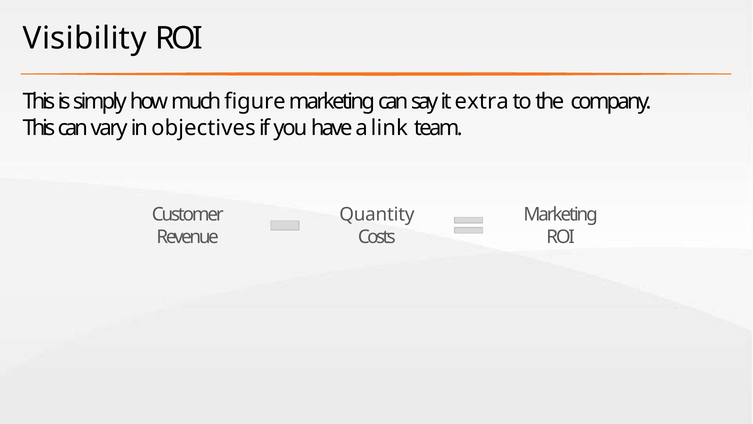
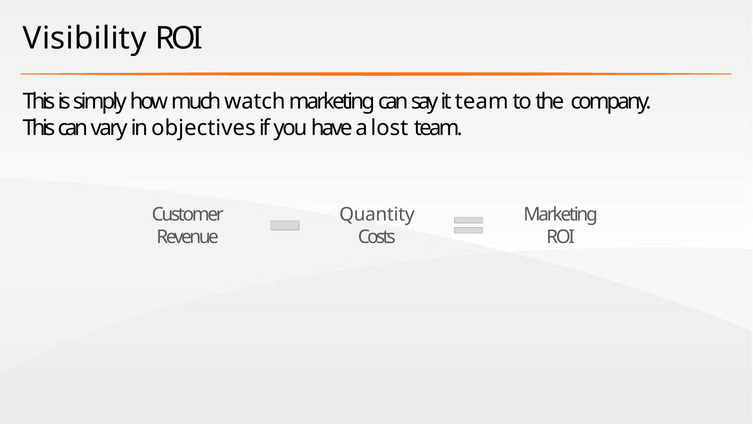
figure: figure -> watch
it extra: extra -> team
link: link -> lost
